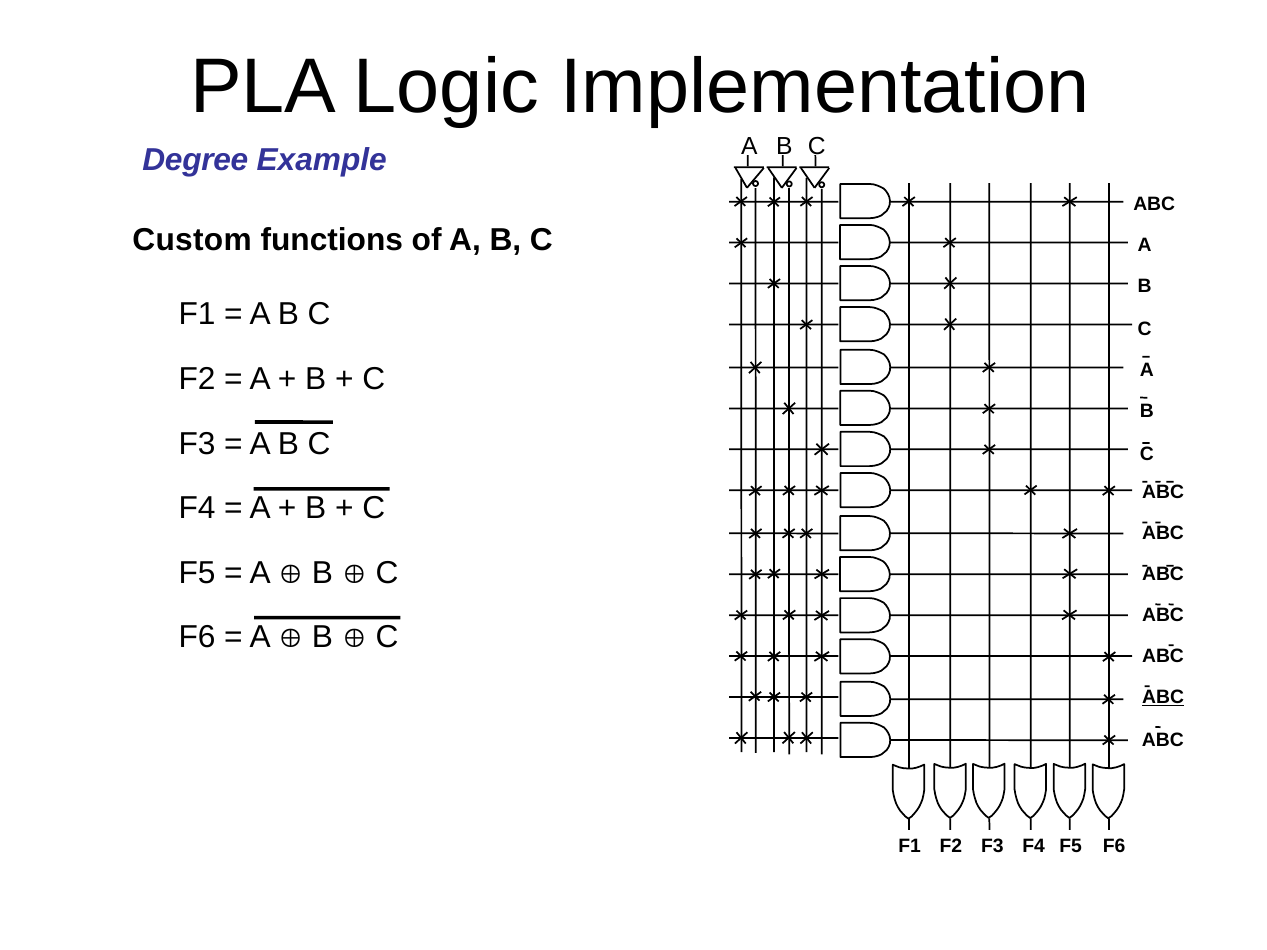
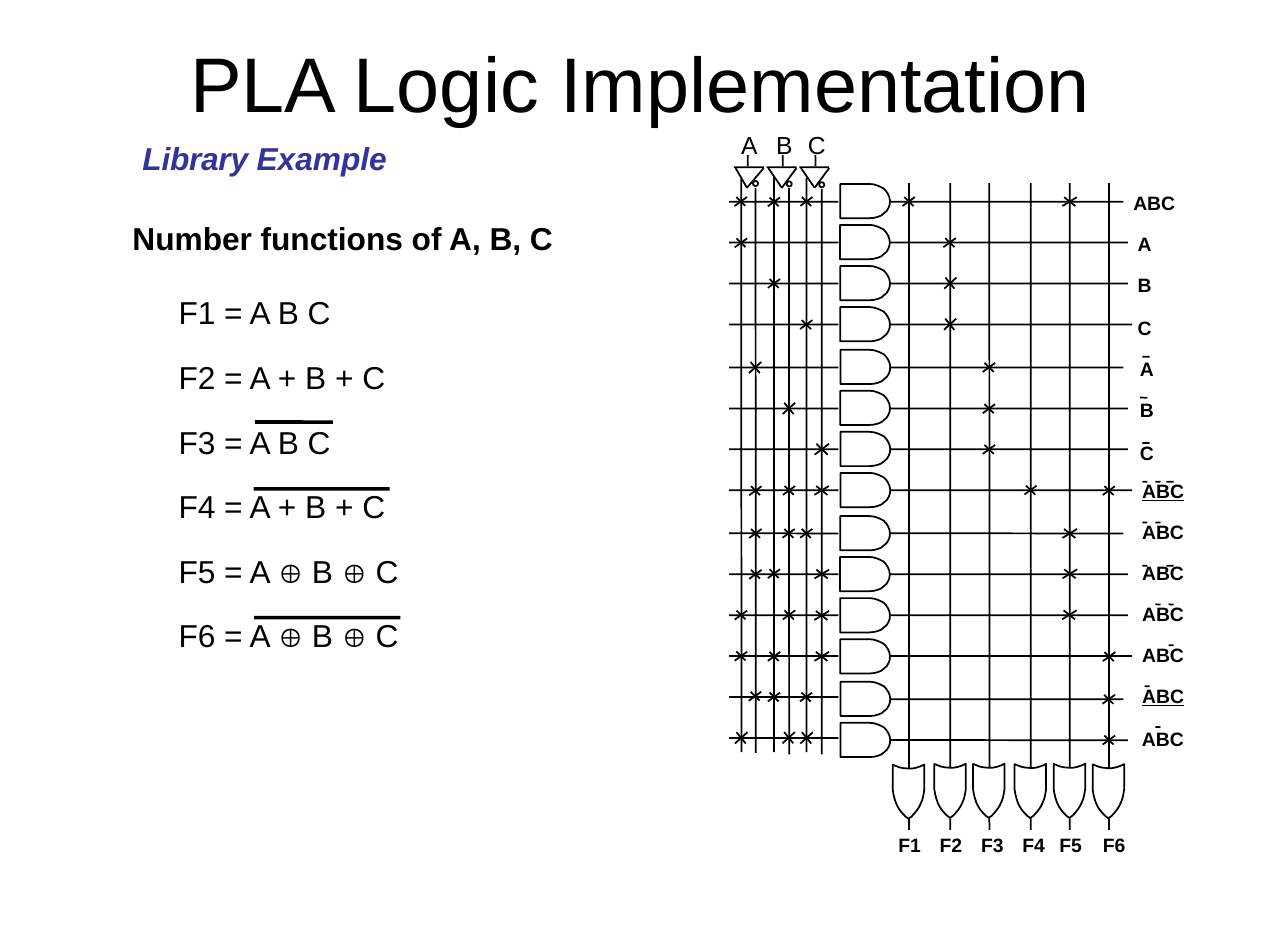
Degree: Degree -> Library
Custom: Custom -> Number
ABC at (1163, 493) underline: none -> present
